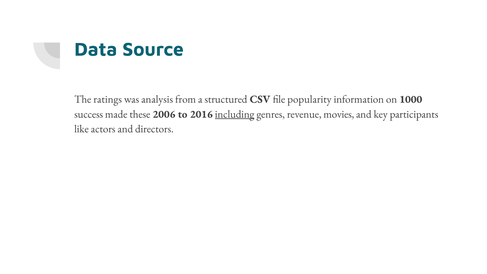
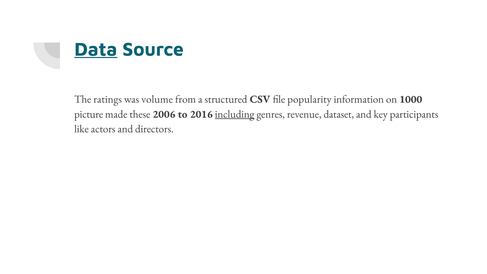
Data underline: none -> present
analysis: analysis -> volume
success: success -> picture
movies: movies -> dataset
